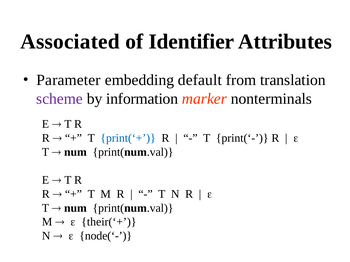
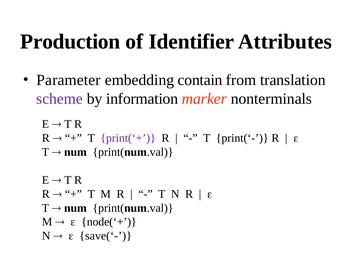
Associated: Associated -> Production
default: default -> contain
print(‘+ colour: blue -> purple
their(‘+: their(‘+ -> node(‘+
node(‘-: node(‘- -> save(‘-
